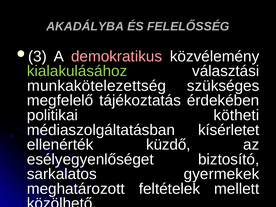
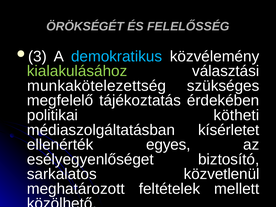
AKADÁLYBA: AKADÁLYBA -> ÖRÖKSÉGÉT
demokratikus colour: pink -> light blue
küzdő: küzdő -> egyes
gyermekek: gyermekek -> közvetlenül
